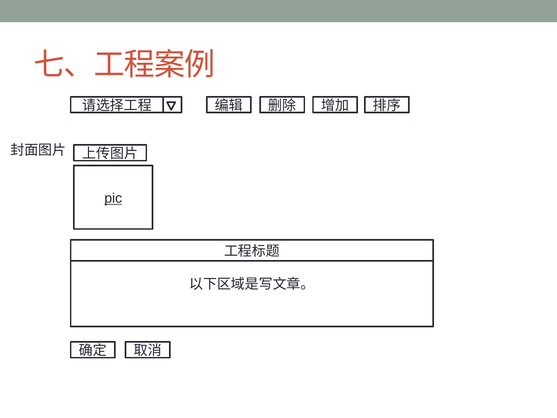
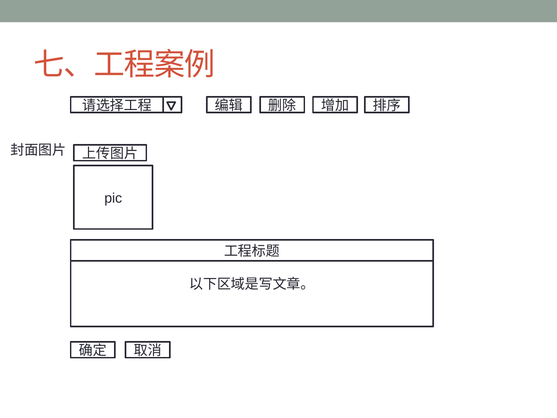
pic underline: present -> none
